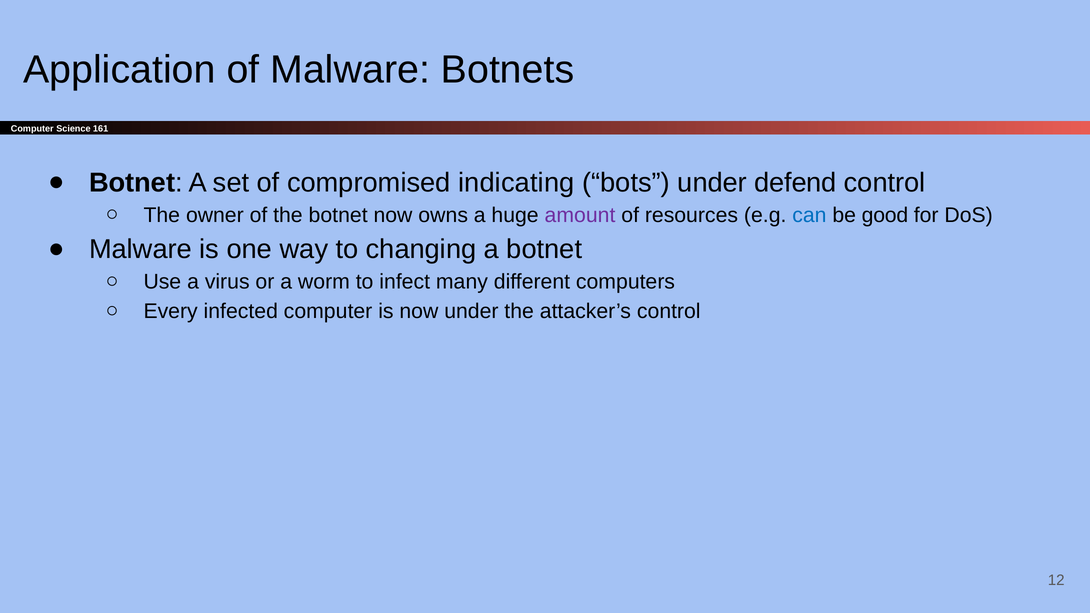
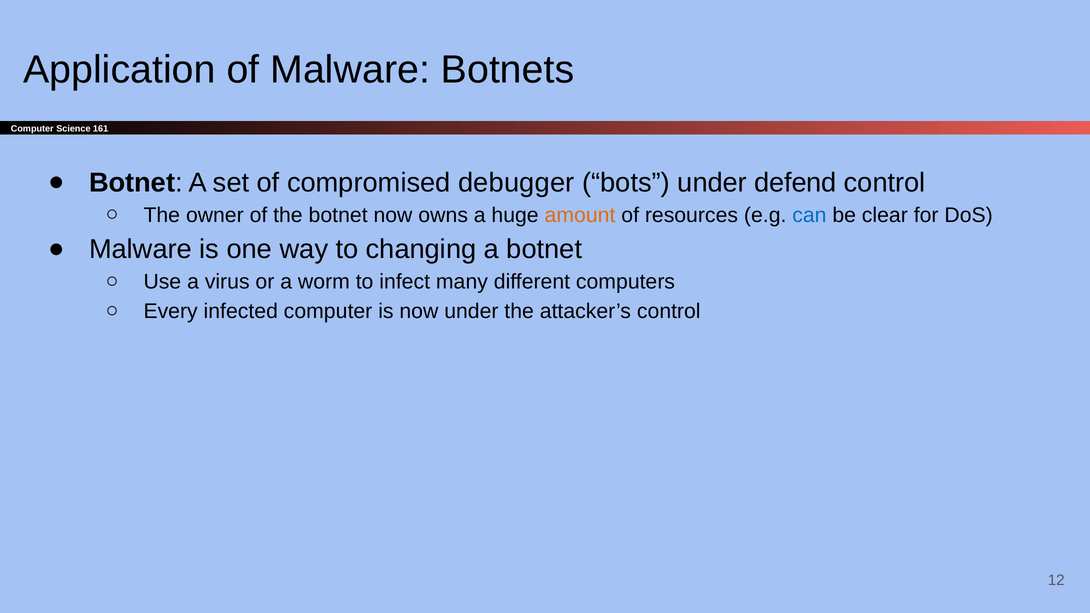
indicating: indicating -> debugger
amount colour: purple -> orange
good: good -> clear
